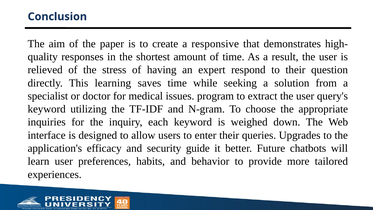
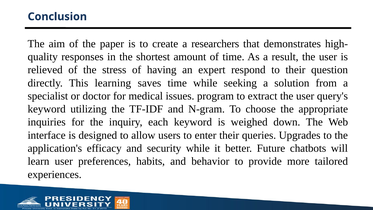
responsive: responsive -> researchers
security guide: guide -> while
